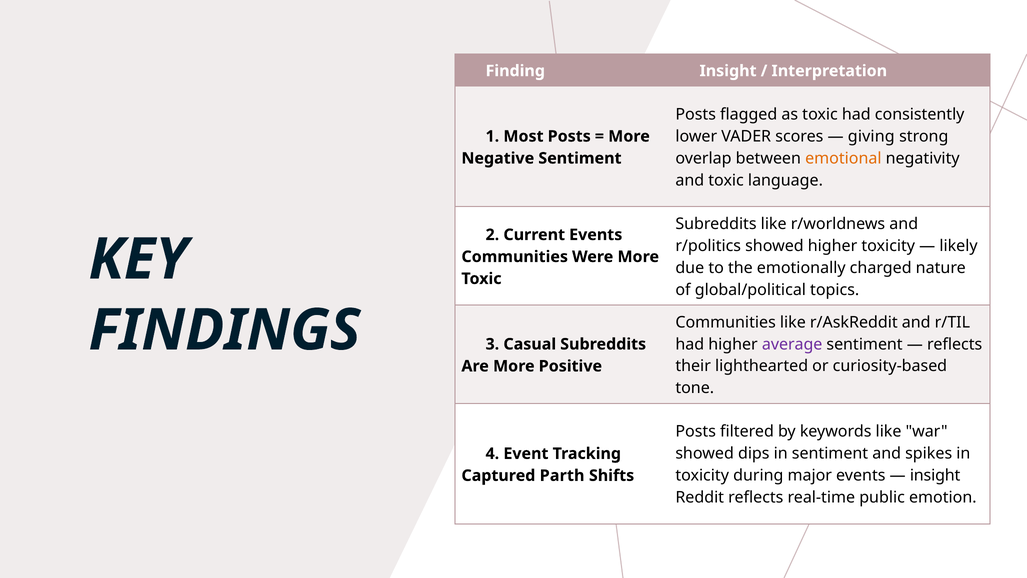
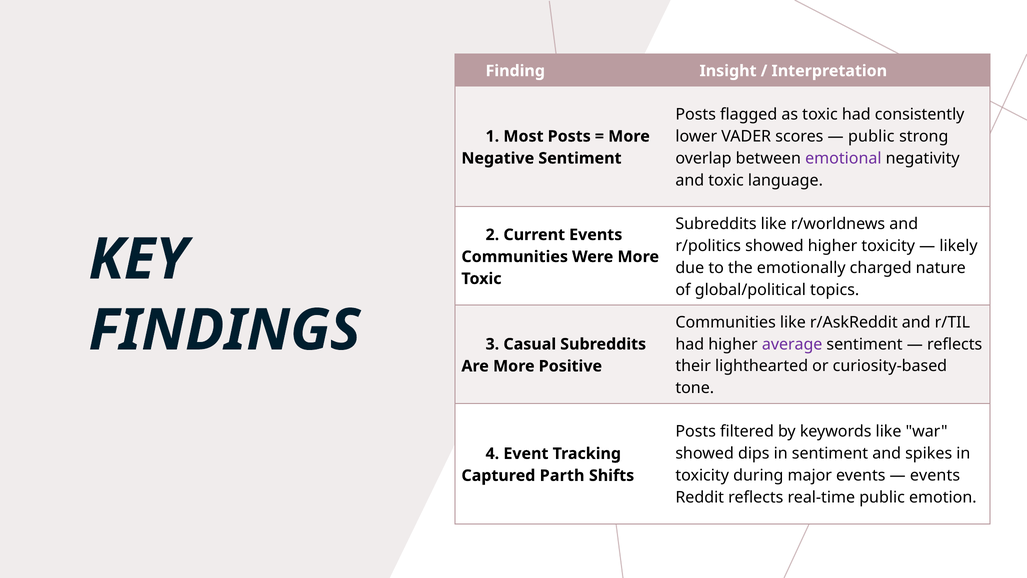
giving at (871, 136): giving -> public
emotional colour: orange -> purple
insight at (935, 475): insight -> events
